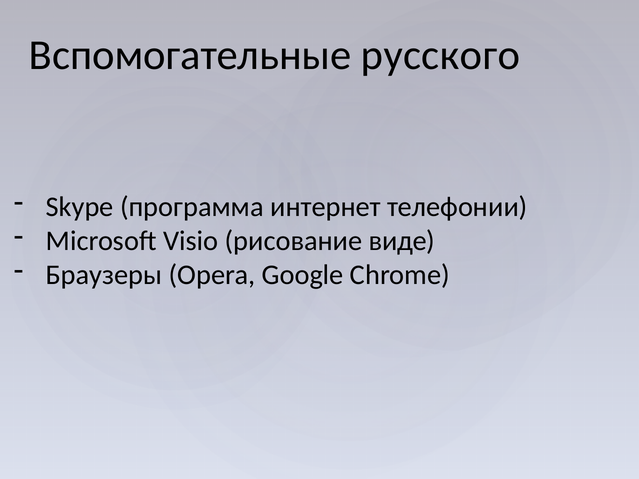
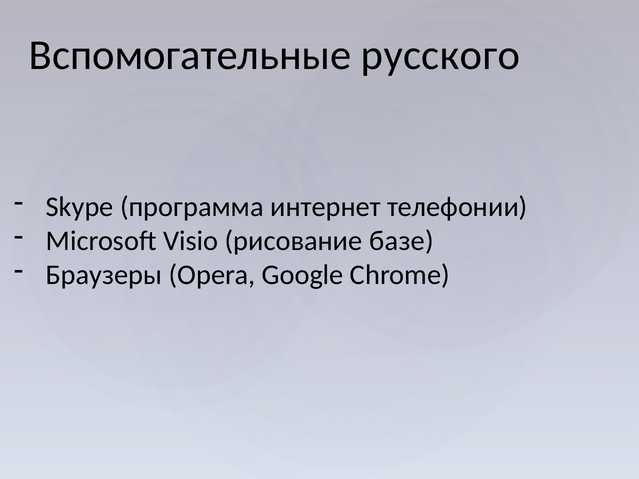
виде: виде -> базе
